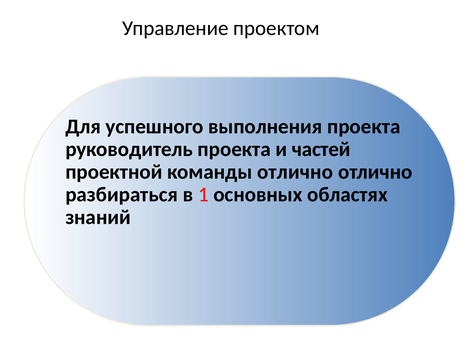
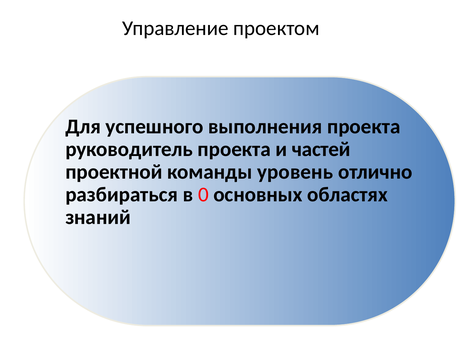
команды отлично: отлично -> уровень
1: 1 -> 0
